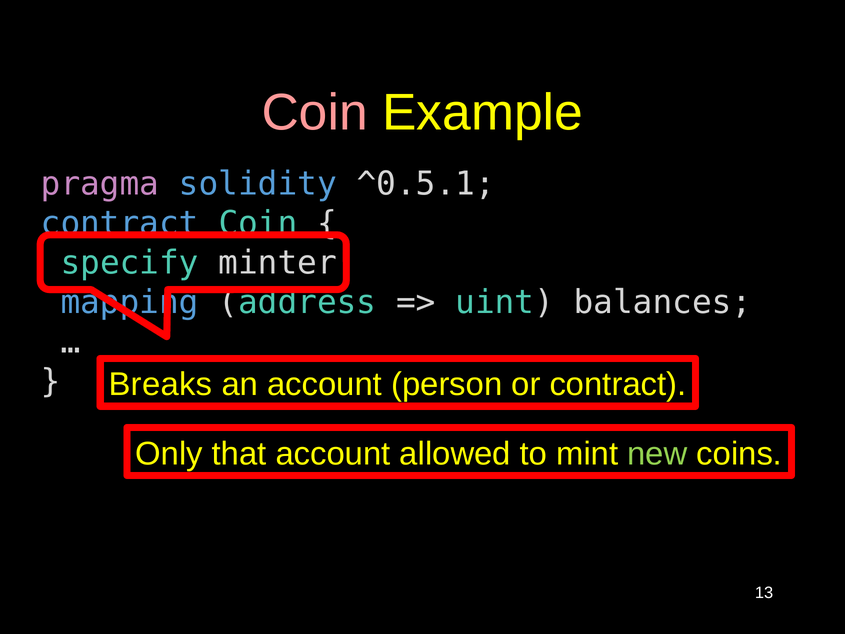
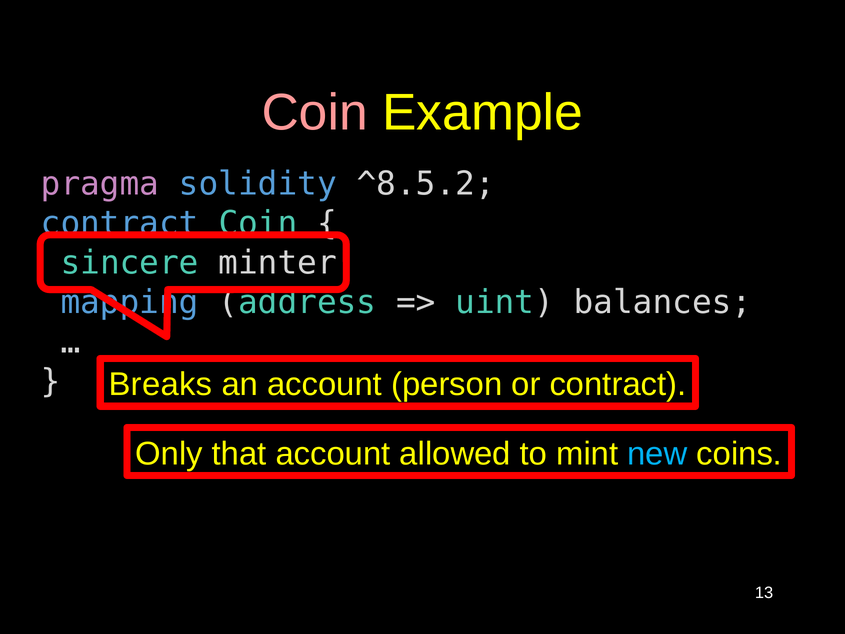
^0.5.1: ^0.5.1 -> ^8.5.2
specify: specify -> sincere
new colour: light green -> light blue
